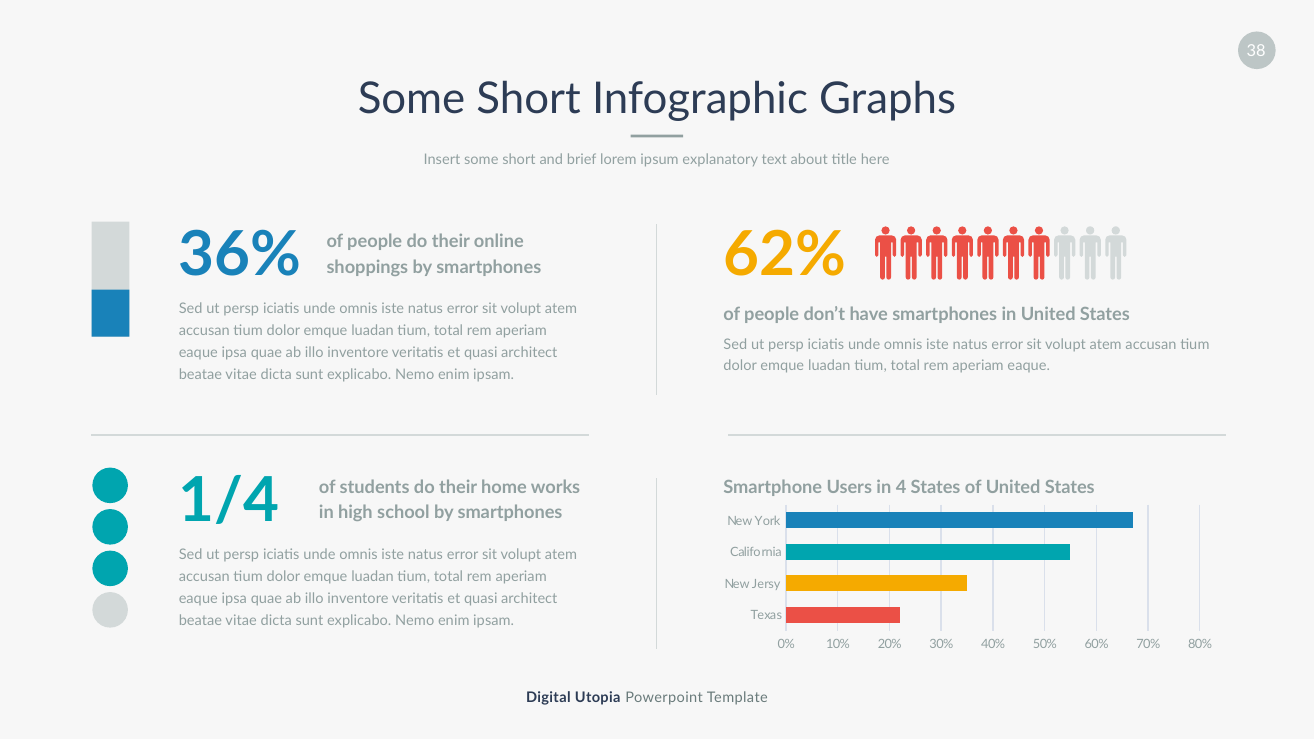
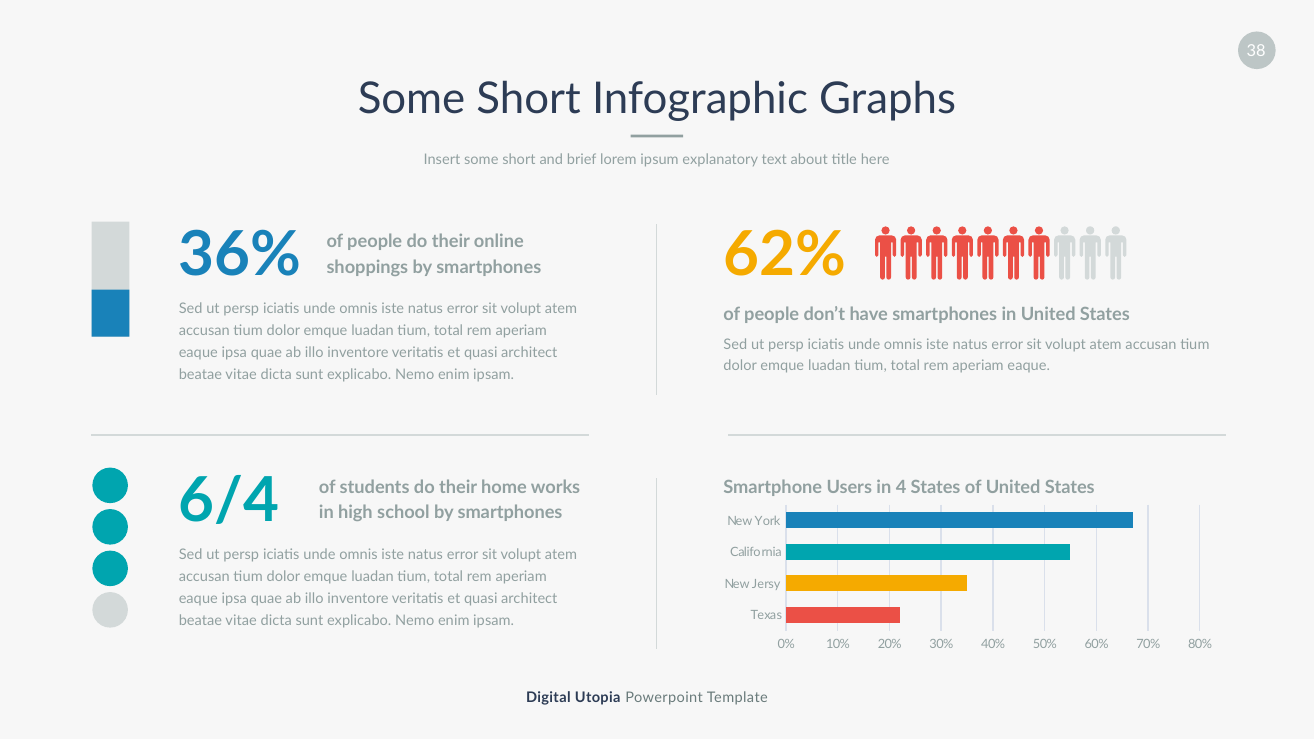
1/4: 1/4 -> 6/4
